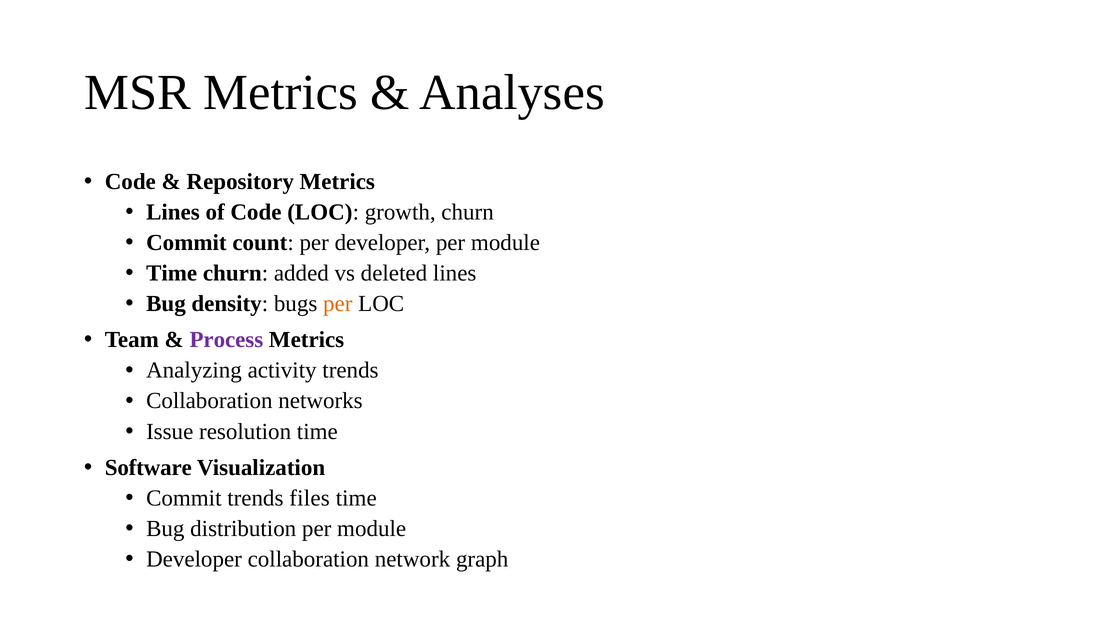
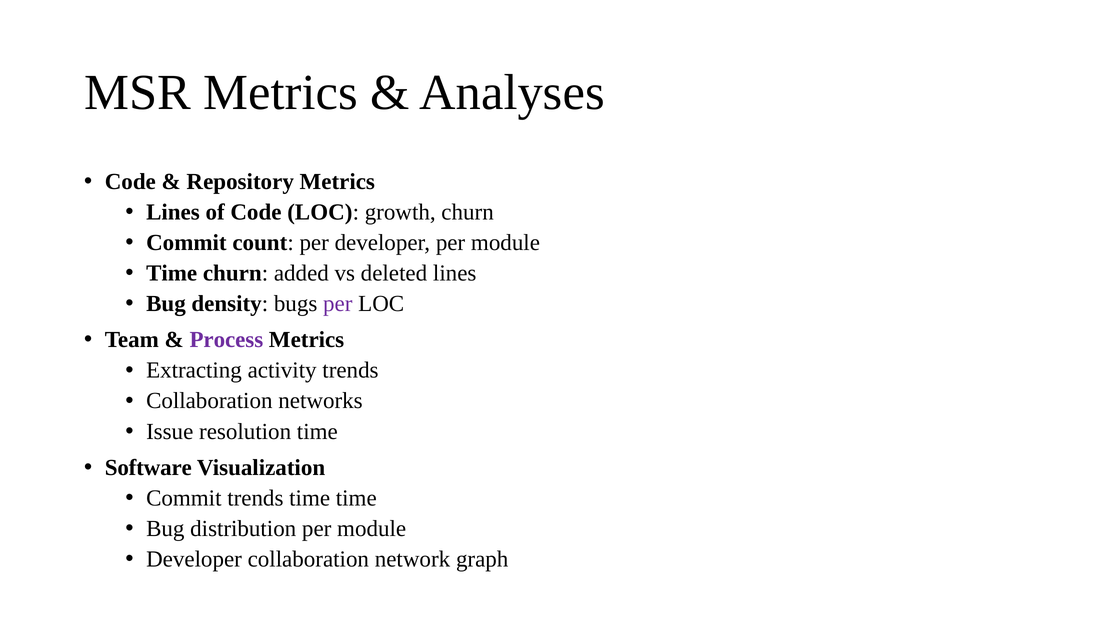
per at (338, 304) colour: orange -> purple
Analyzing: Analyzing -> Extracting
trends files: files -> time
